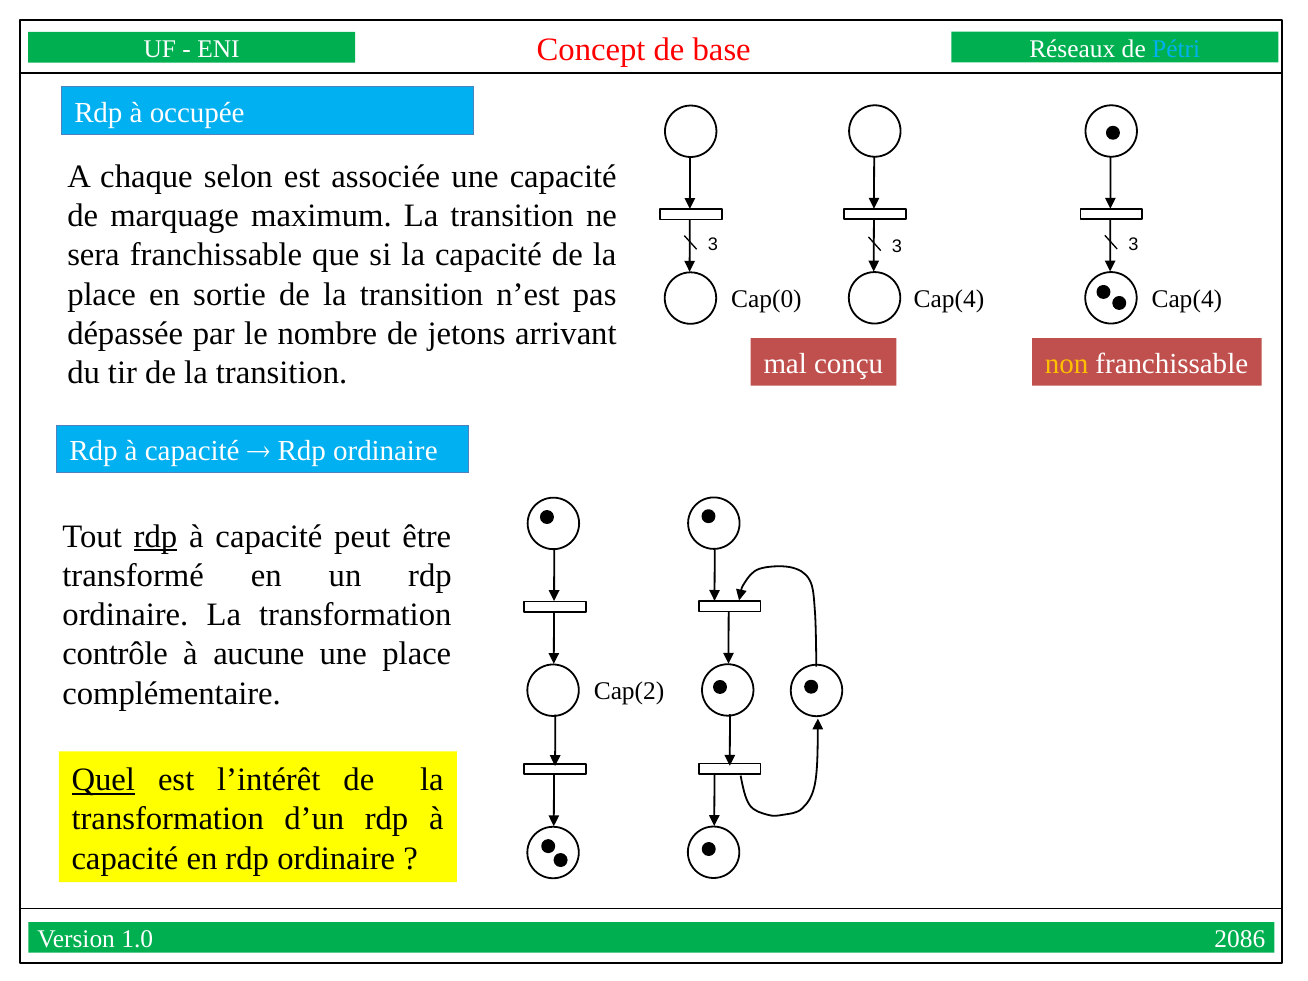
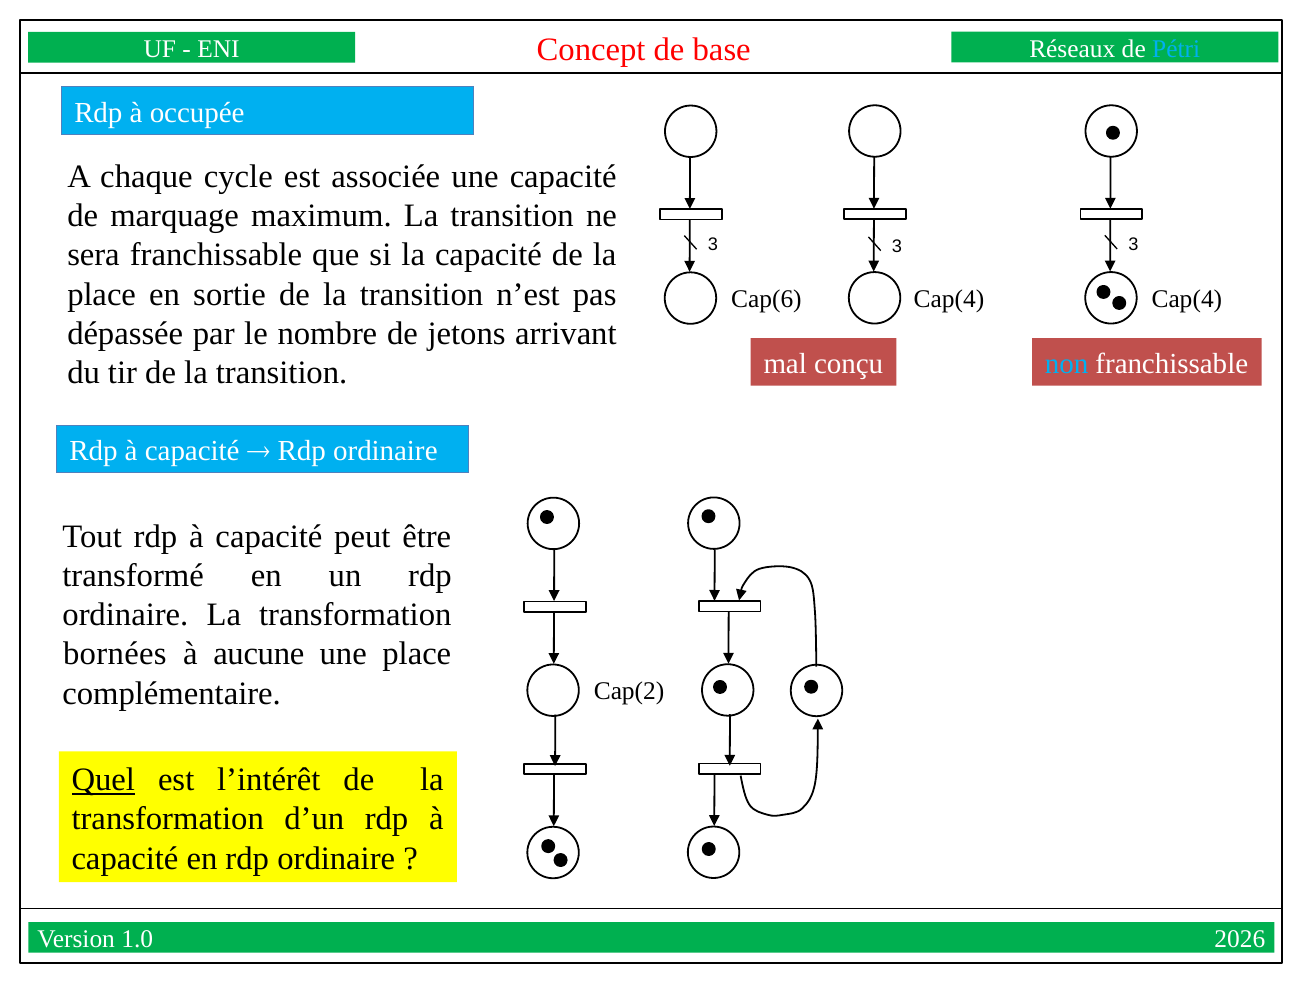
selon: selon -> cycle
Cap(0: Cap(0 -> Cap(6
non colour: yellow -> light blue
rdp at (156, 536) underline: present -> none
contrôle: contrôle -> bornées
2086: 2086 -> 2026
